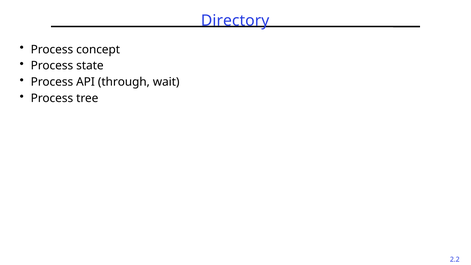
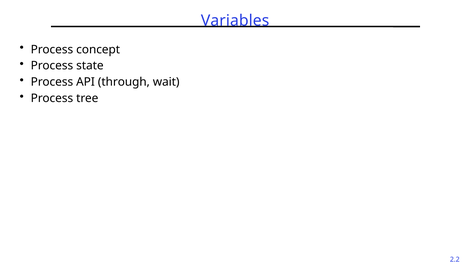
Directory: Directory -> Variables
